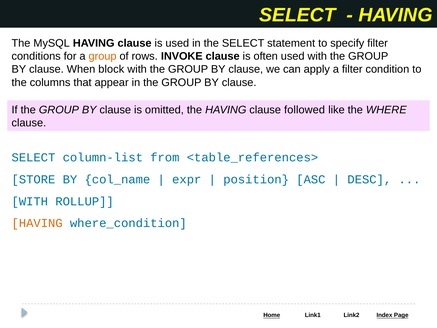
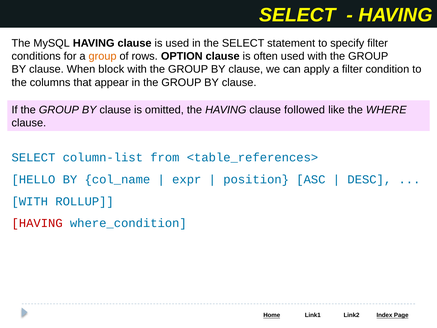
INVOKE: INVOKE -> OPTION
STORE: STORE -> HELLO
HAVING at (37, 223) colour: orange -> red
